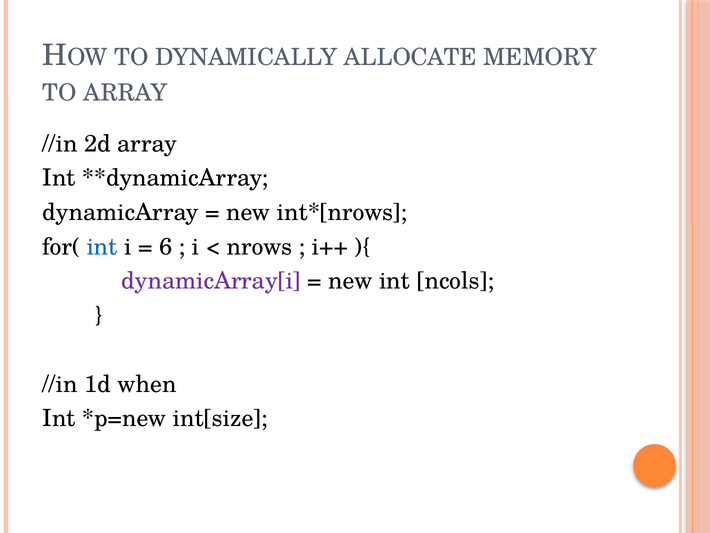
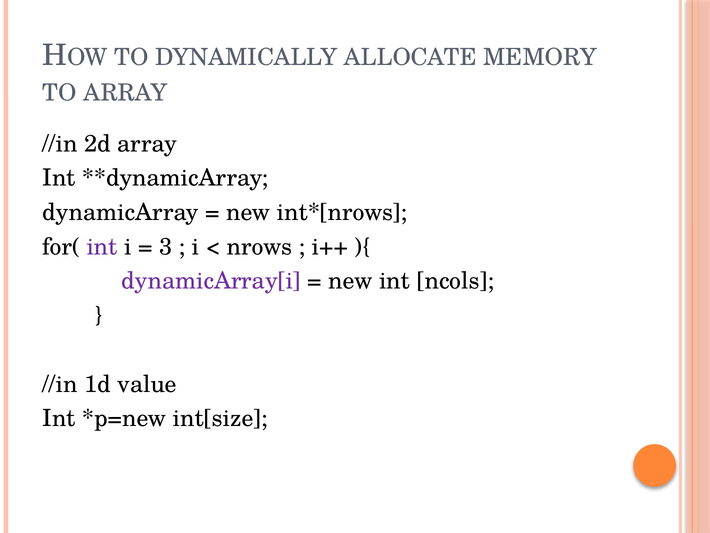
int at (102, 247) colour: blue -> purple
6: 6 -> 3
when: when -> value
